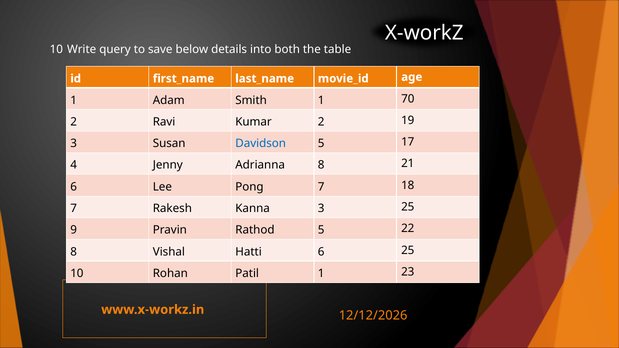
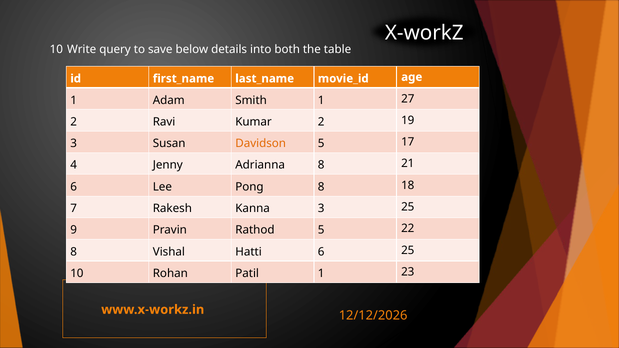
70: 70 -> 27
Davidson colour: blue -> orange
Pong 7: 7 -> 8
